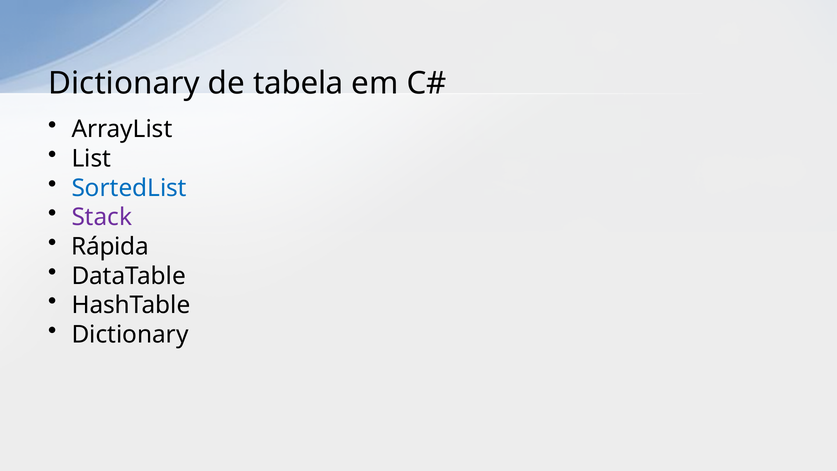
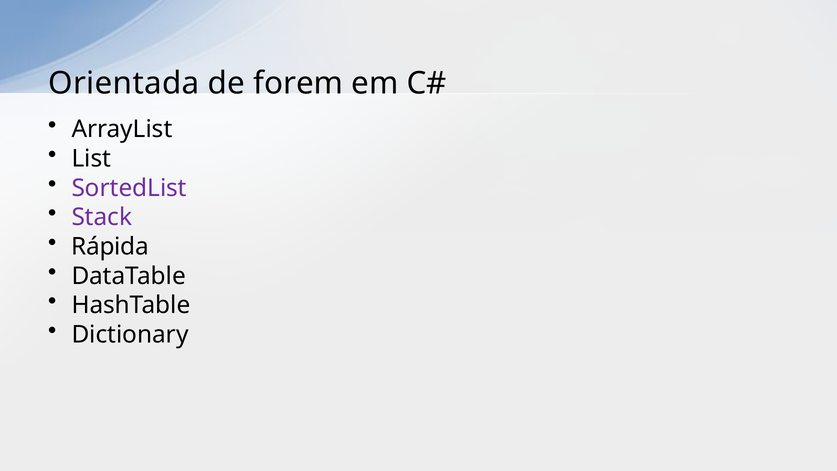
Dictionary at (124, 83): Dictionary -> Orientada
tabela: tabela -> forem
SortedList colour: blue -> purple
